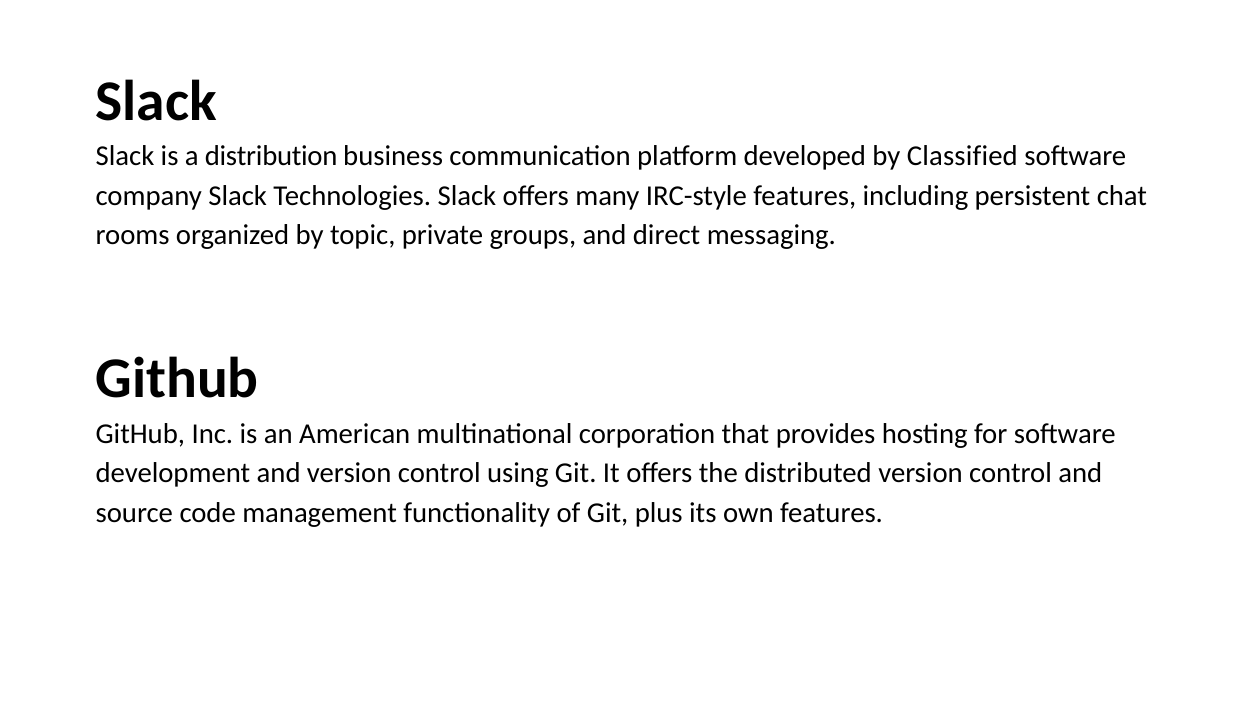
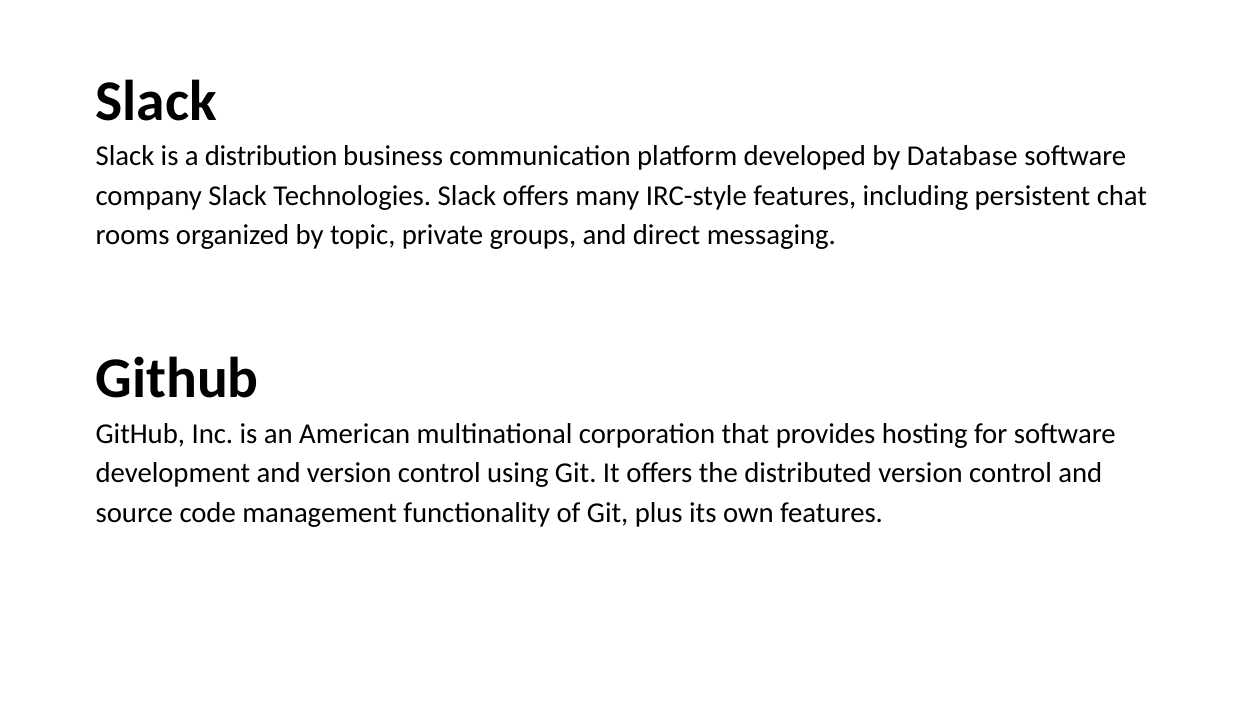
Classified: Classified -> Database
